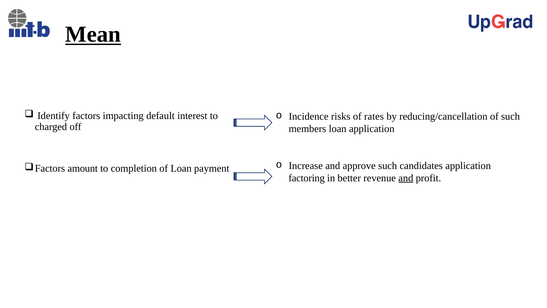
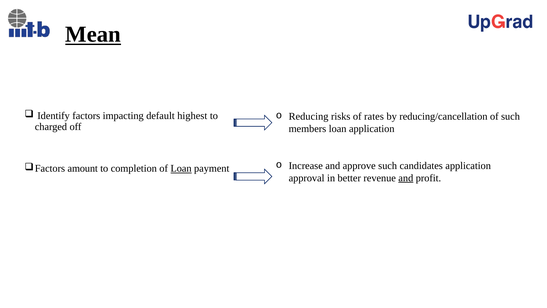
interest: interest -> highest
Incidence: Incidence -> Reducing
Loan at (181, 168) underline: none -> present
factoring: factoring -> approval
